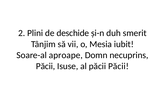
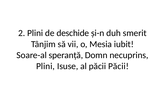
aproape: aproape -> speranță
Păcii at (46, 66): Păcii -> Plini
